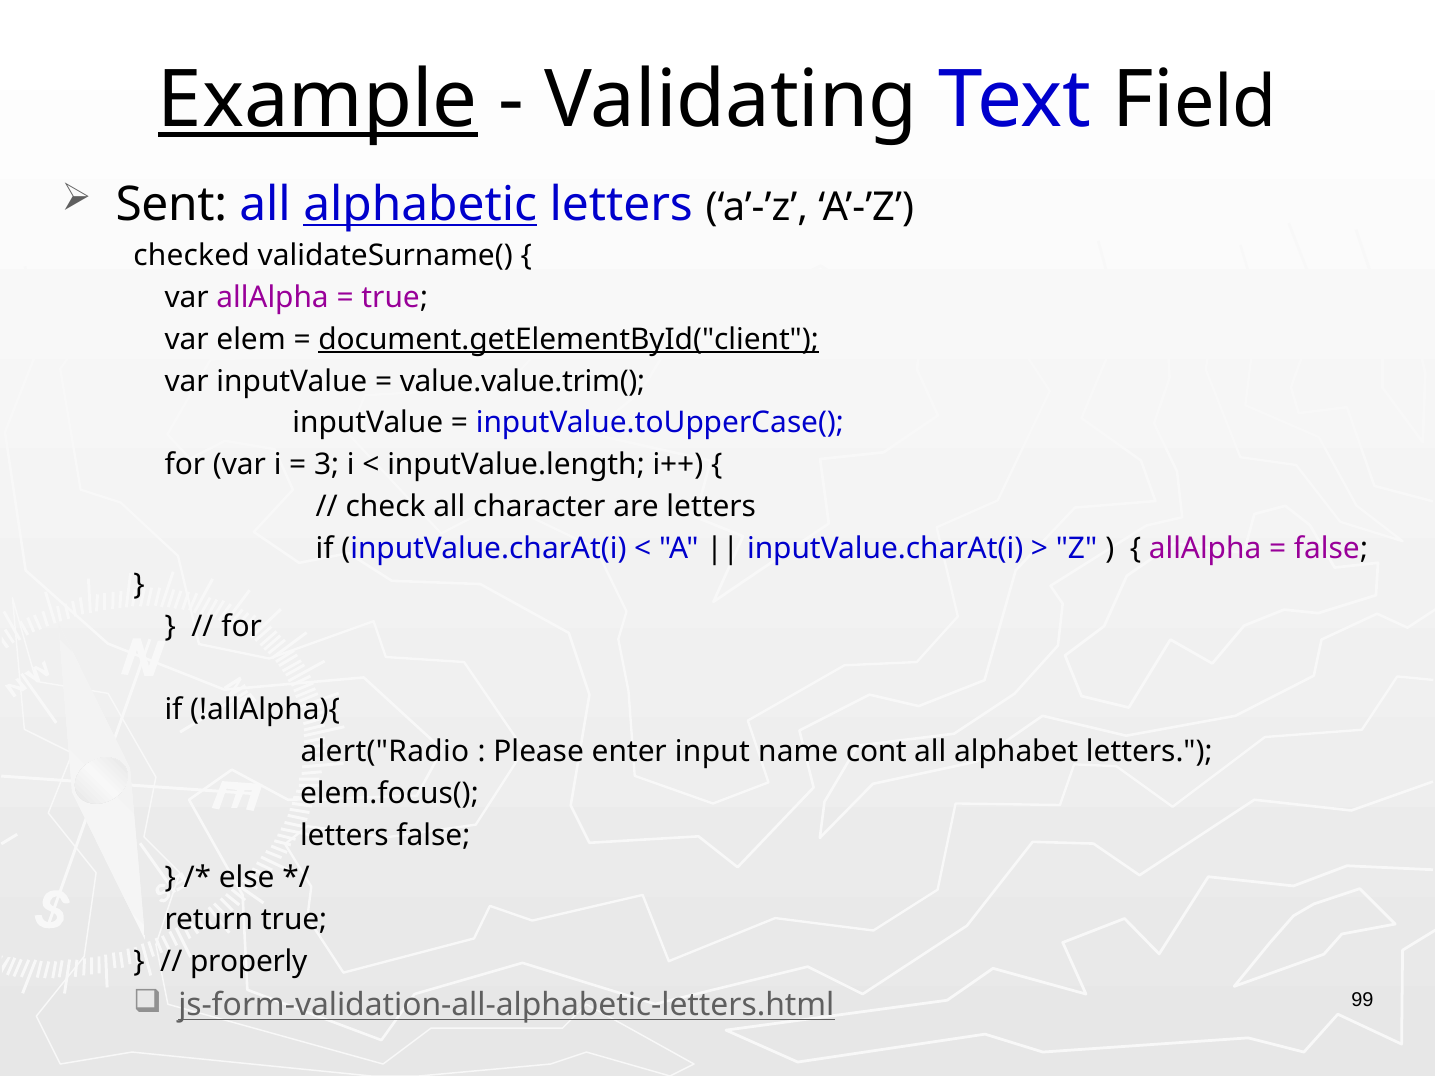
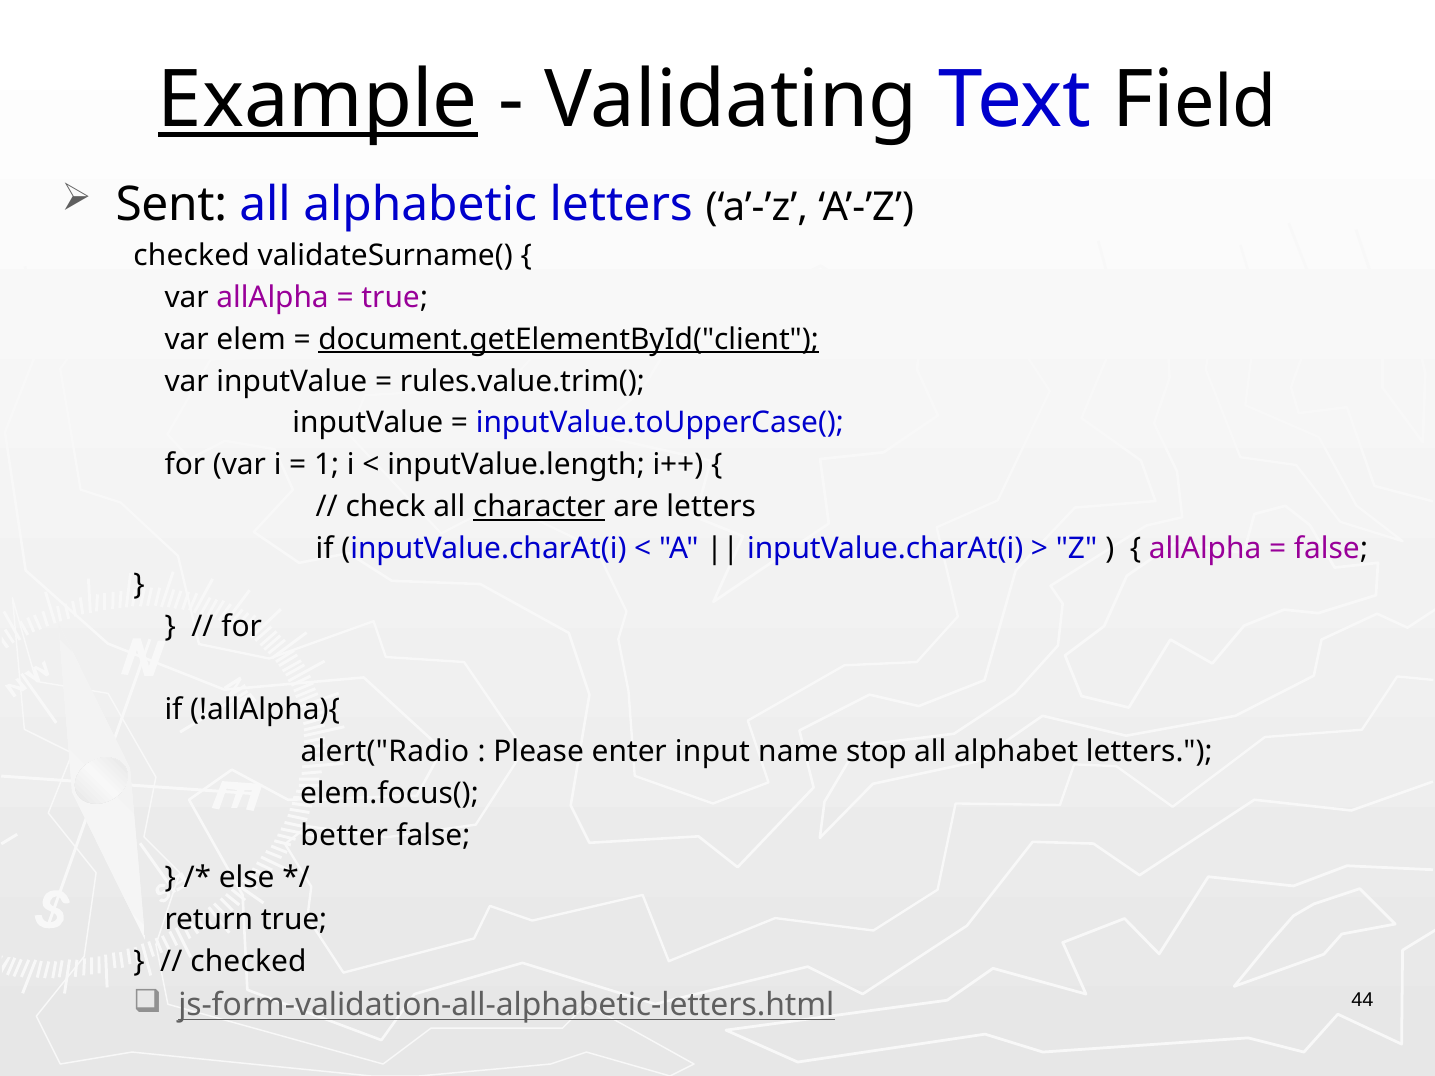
alphabetic underline: present -> none
value.value.trim(: value.value.trim( -> rules.value.trim(
3: 3 -> 1
character underline: none -> present
cont: cont -> stop
letters at (344, 836): letters -> better
properly at (249, 961): properly -> checked
99: 99 -> 44
